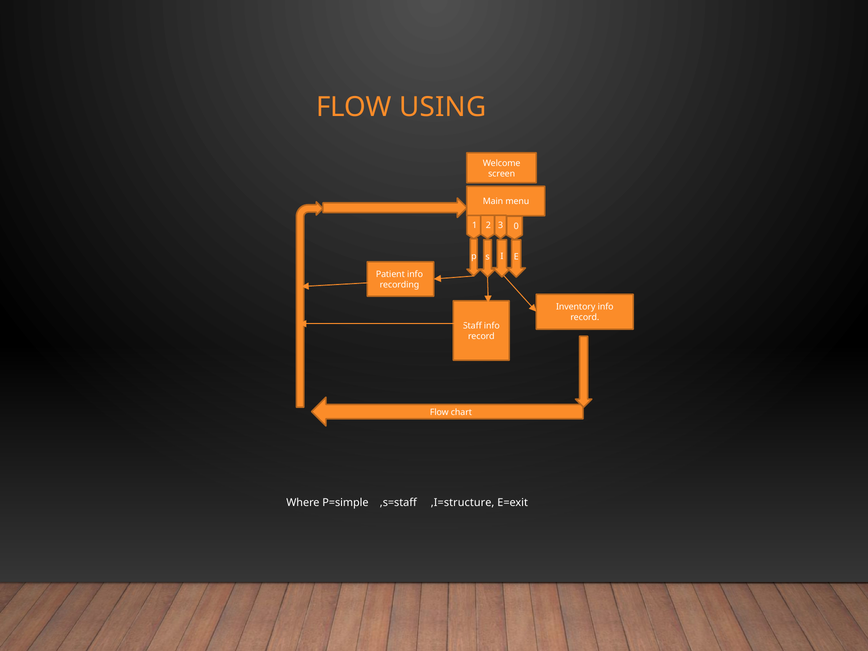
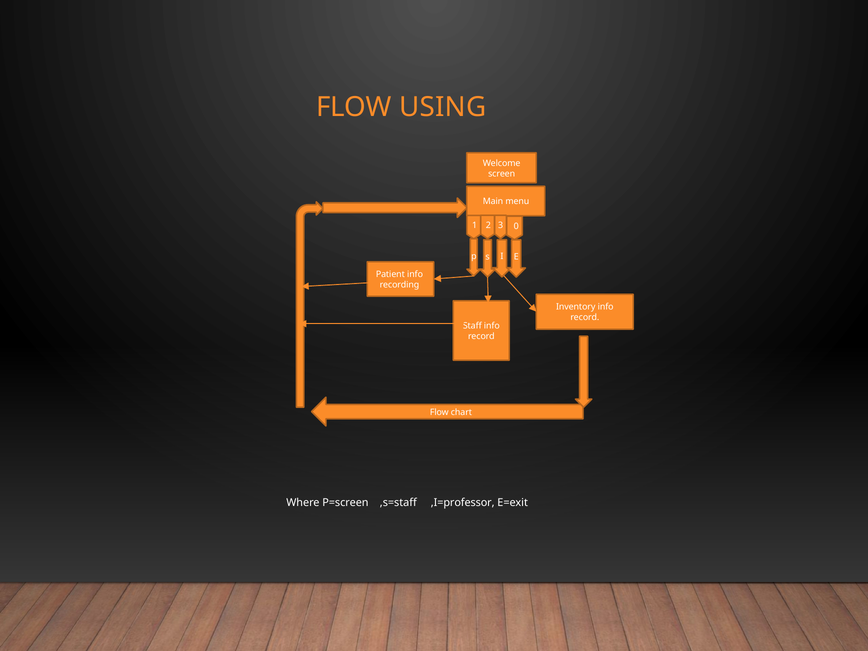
P=simple: P=simple -> P=screen
,I=structure: ,I=structure -> ,I=professor
